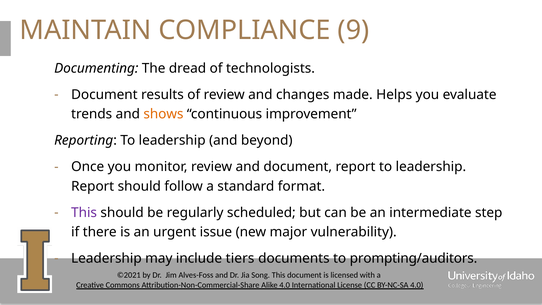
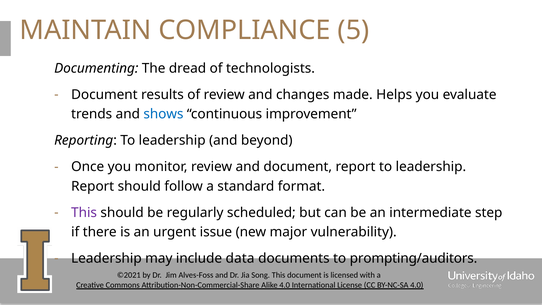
9: 9 -> 5
shows colour: orange -> blue
tiers: tiers -> data
